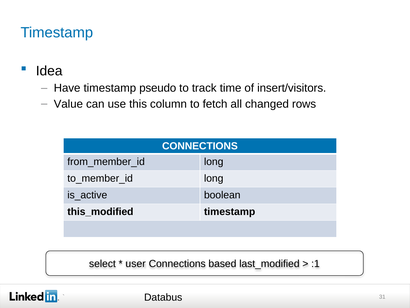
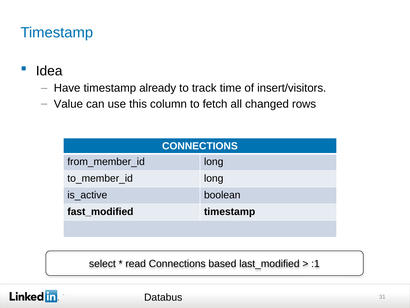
pseudo: pseudo -> already
this_modified: this_modified -> fast_modified
user: user -> read
